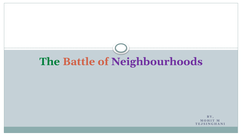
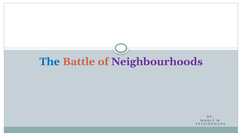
The colour: green -> blue
